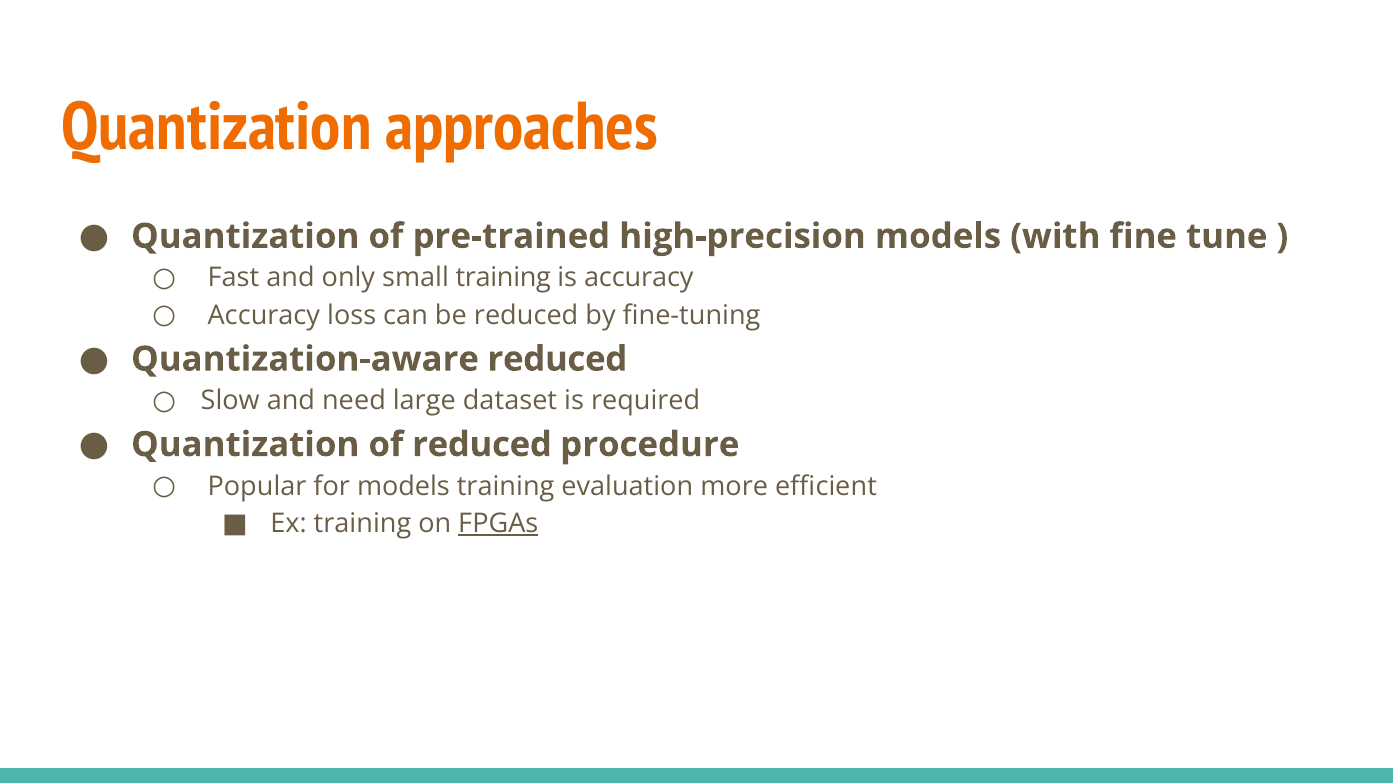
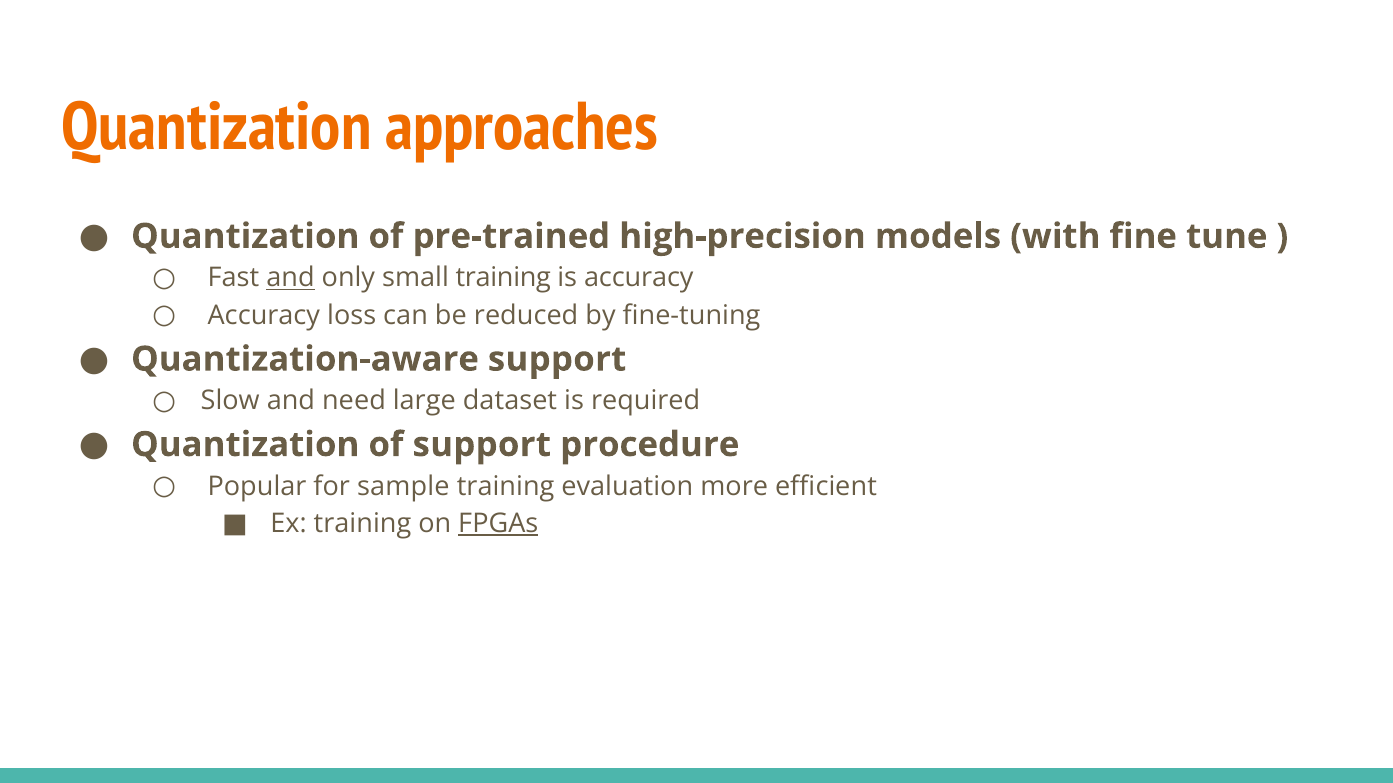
and at (290, 278) underline: none -> present
Quantization-aware reduced: reduced -> support
of reduced: reduced -> support
for models: models -> sample
